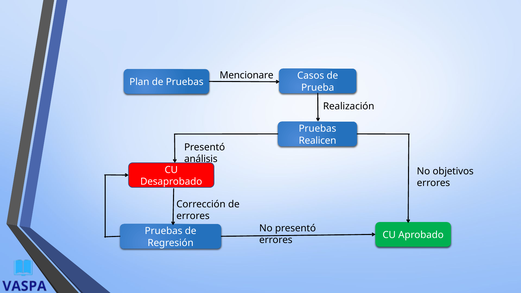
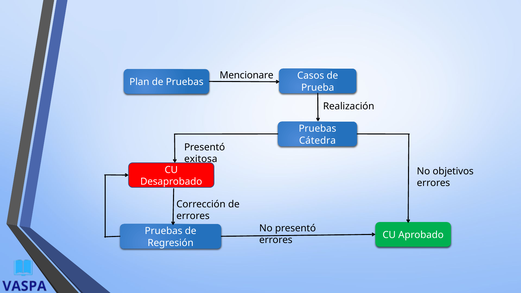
Realicen: Realicen -> Cátedra
análisis: análisis -> exitosa
